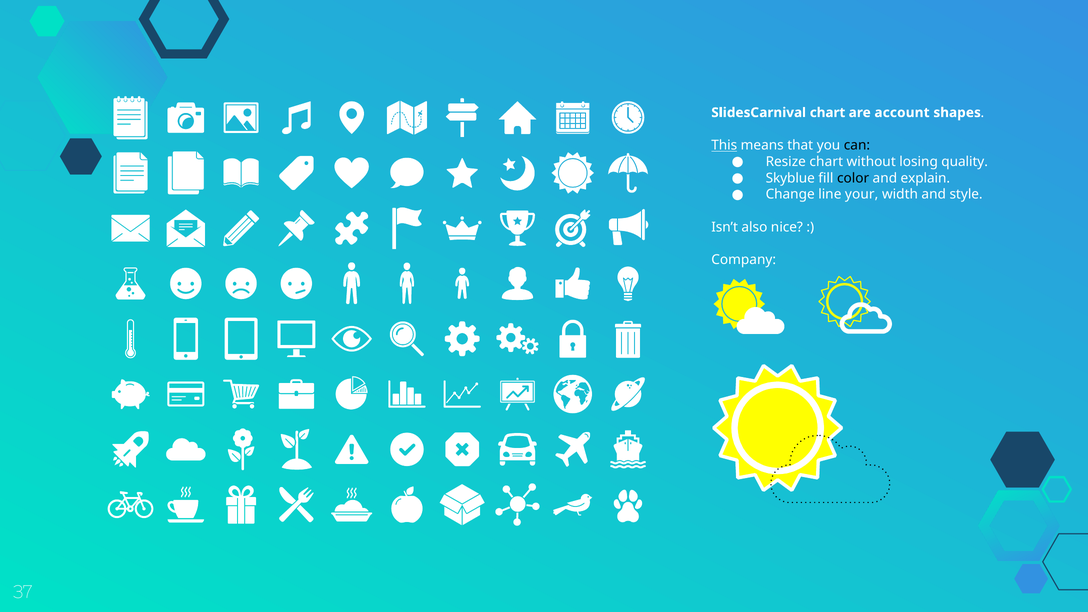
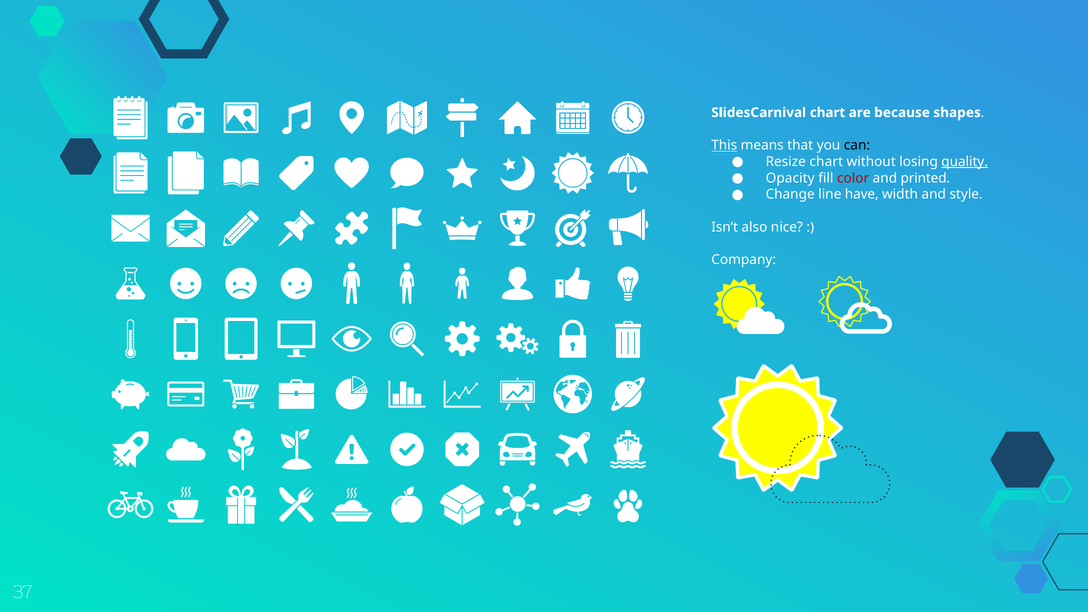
account: account -> because
quality underline: none -> present
Skyblue: Skyblue -> Opacity
color colour: black -> red
explain: explain -> printed
your: your -> have
